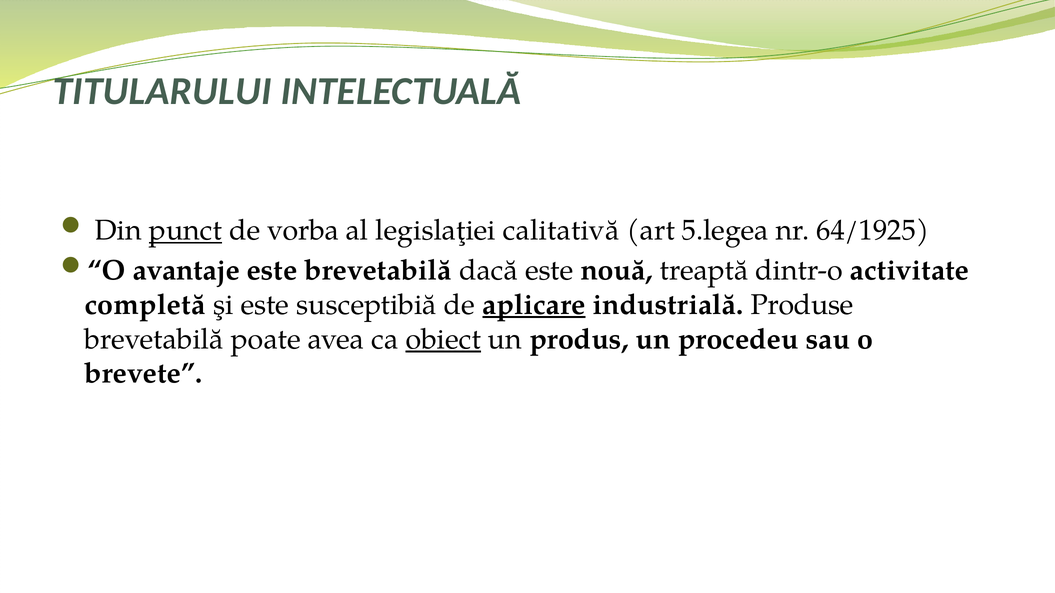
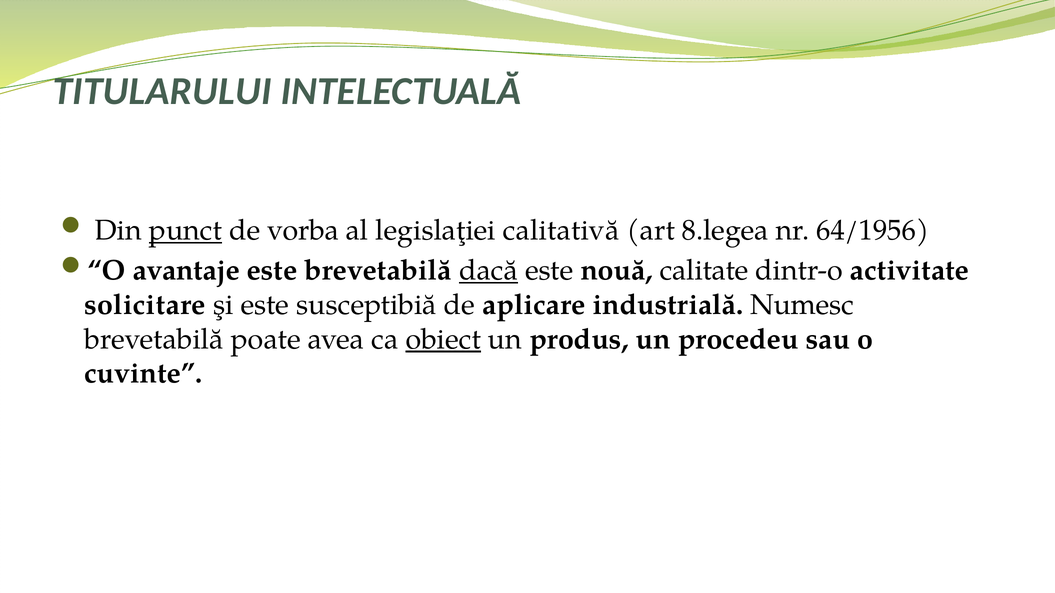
5.legea: 5.legea -> 8.legea
64/1925: 64/1925 -> 64/1956
dacă underline: none -> present
treaptă: treaptă -> calitate
completă: completă -> solicitare
aplicare underline: present -> none
Produse: Produse -> Numesc
brevete: brevete -> cuvinte
